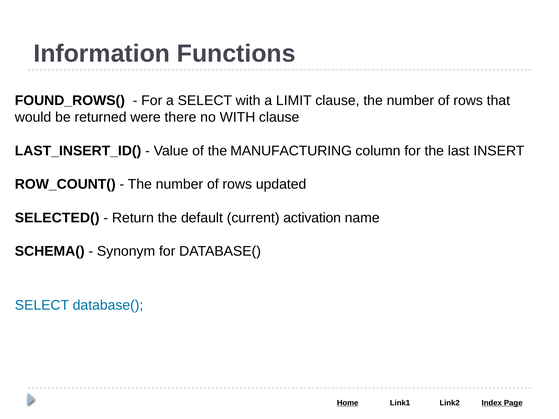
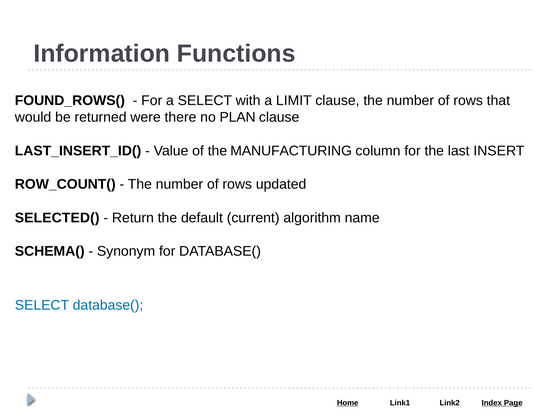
no WITH: WITH -> PLAN
activation: activation -> algorithm
